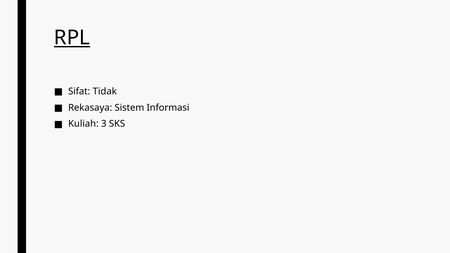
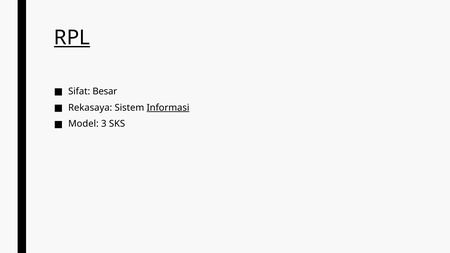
Tidak: Tidak -> Besar
Informasi underline: none -> present
Kuliah: Kuliah -> Model
